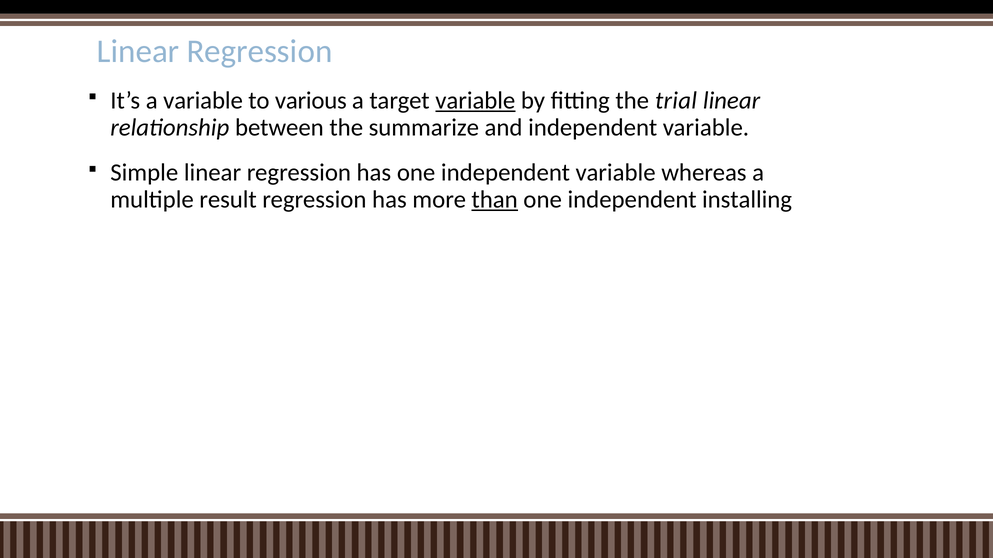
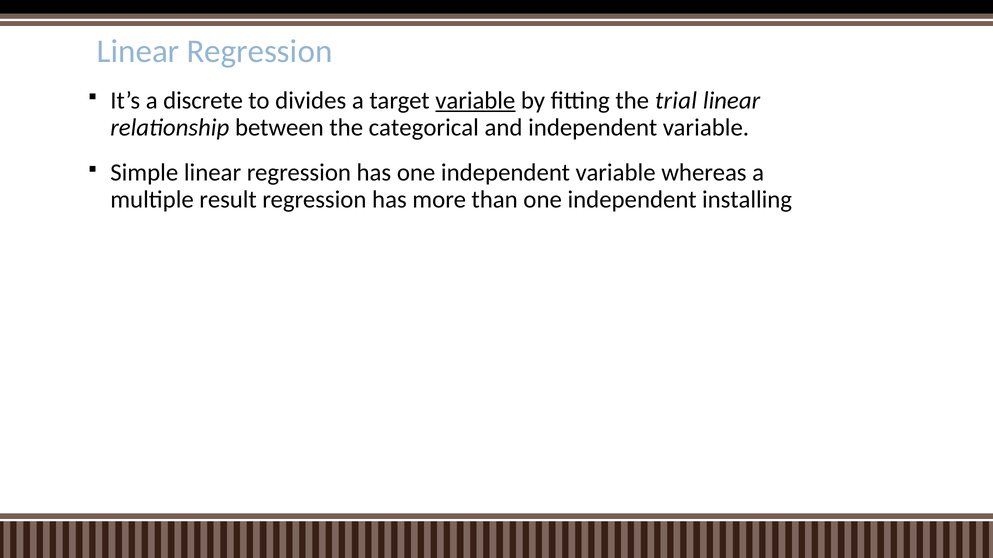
a variable: variable -> discrete
various: various -> divides
summarize: summarize -> categorical
than underline: present -> none
